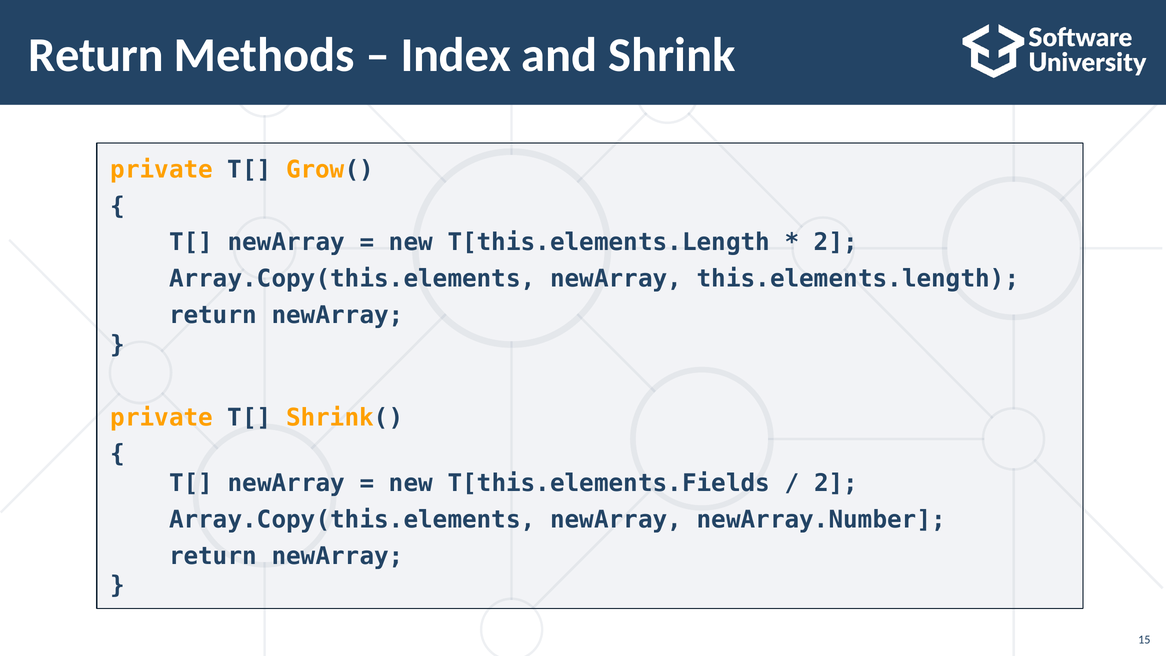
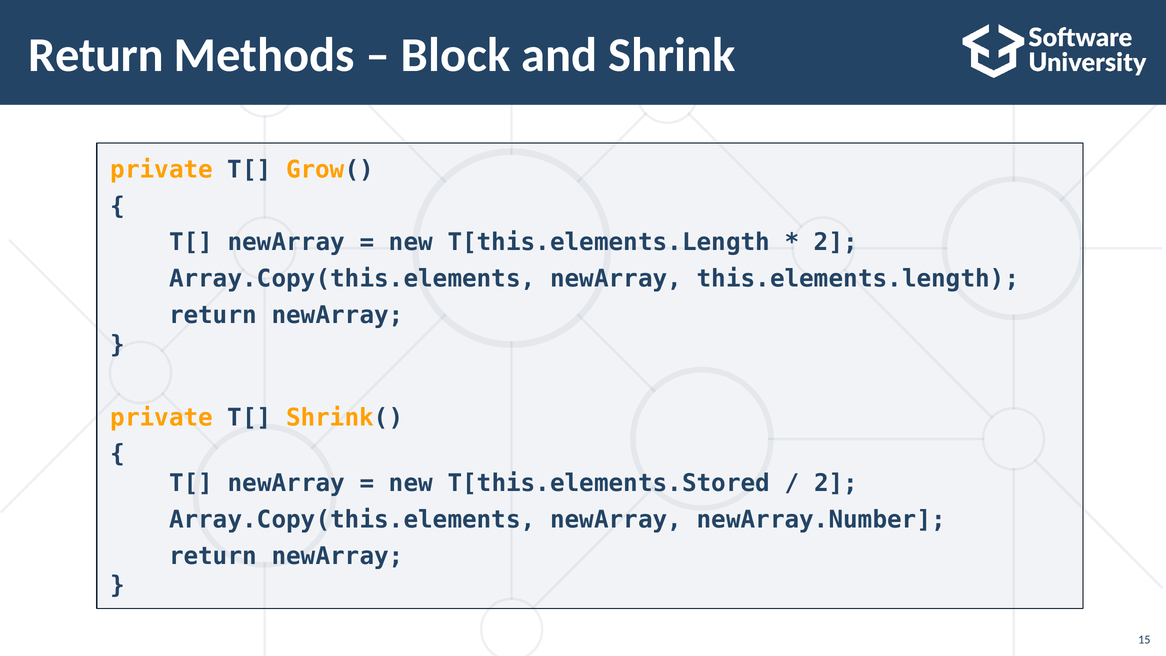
Index: Index -> Block
T[this.elements.Fields: T[this.elements.Fields -> T[this.elements.Stored
